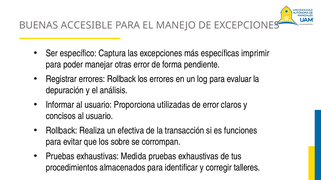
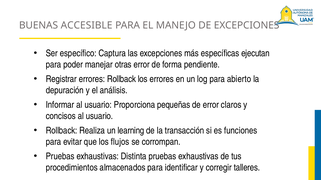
imprimir: imprimir -> ejecutan
evaluar: evaluar -> abierto
utilizadas: utilizadas -> pequeñas
efectiva: efectiva -> learning
sobre: sobre -> flujos
Medida: Medida -> Distinta
